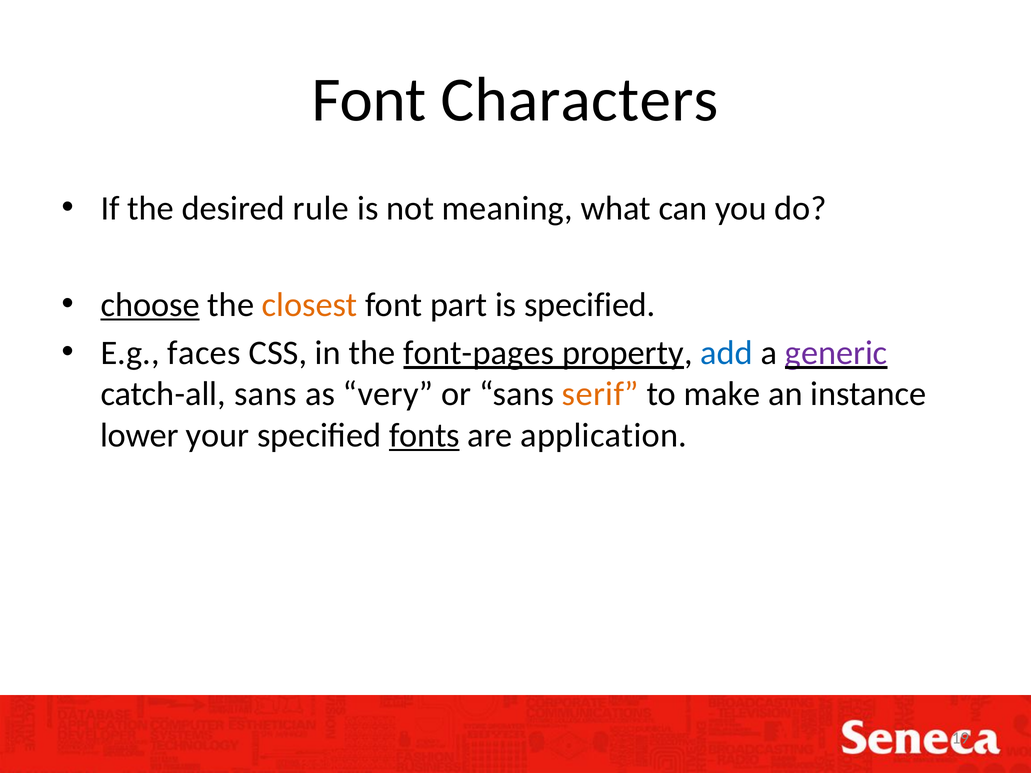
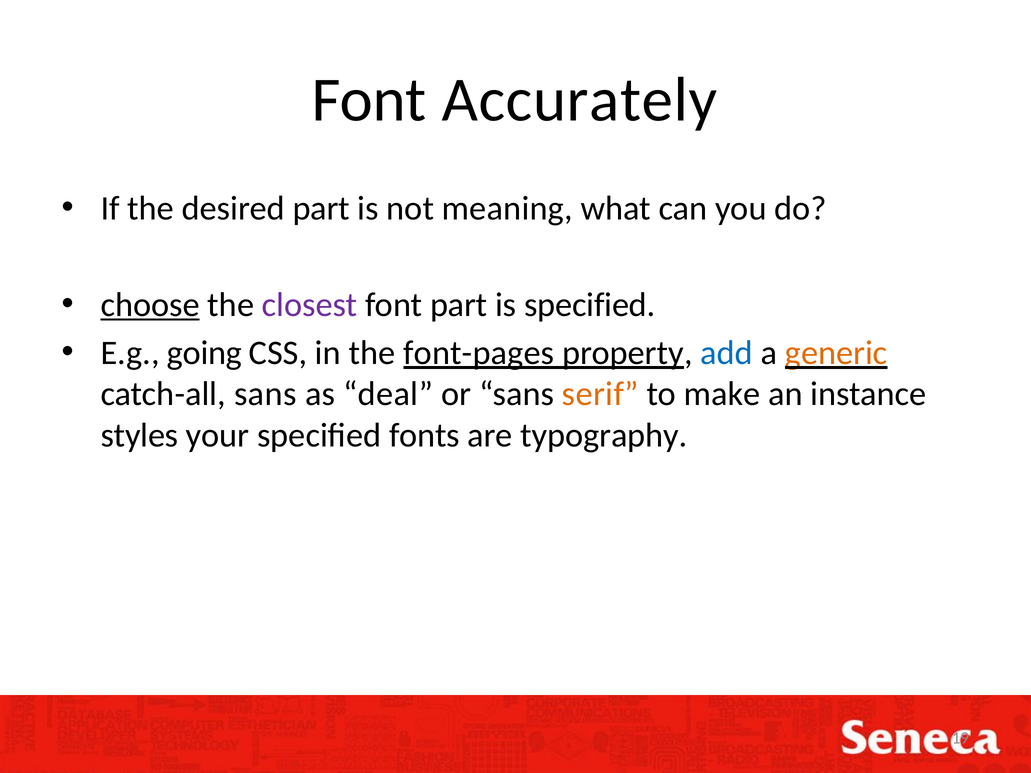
Characters: Characters -> Accurately
desired rule: rule -> part
closest colour: orange -> purple
faces: faces -> going
generic colour: purple -> orange
very: very -> deal
lower: lower -> styles
fonts underline: present -> none
application: application -> typography
